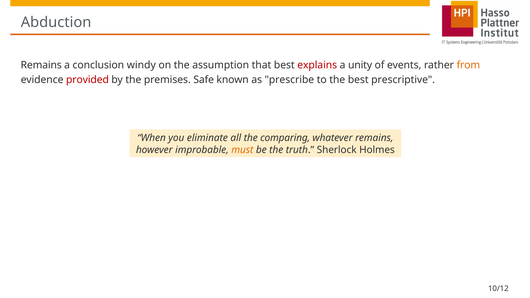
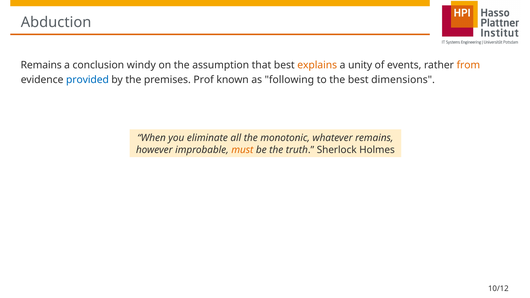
explains colour: red -> orange
provided colour: red -> blue
Safe: Safe -> Prof
prescribe: prescribe -> following
prescriptive: prescriptive -> dimensions
comparing: comparing -> monotonic
